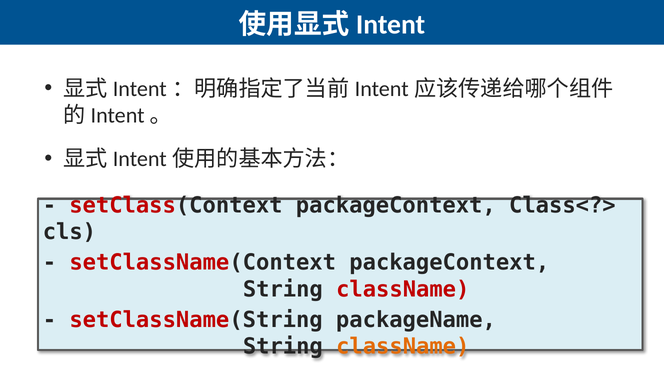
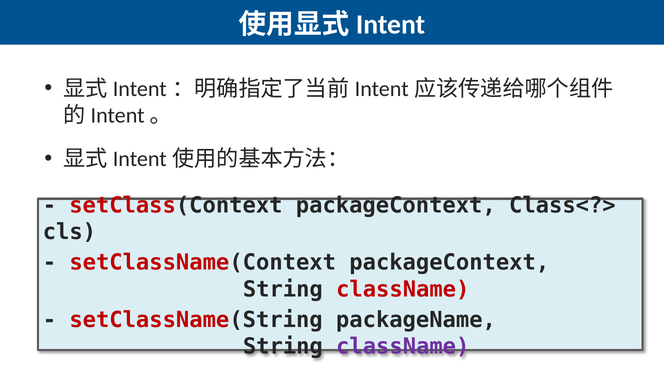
className at (403, 346) colour: orange -> purple
